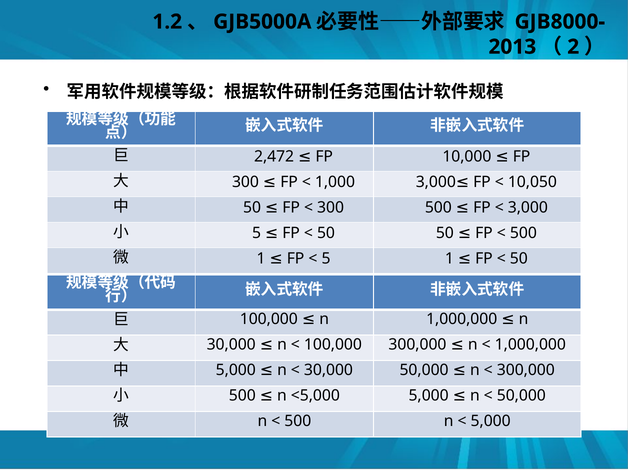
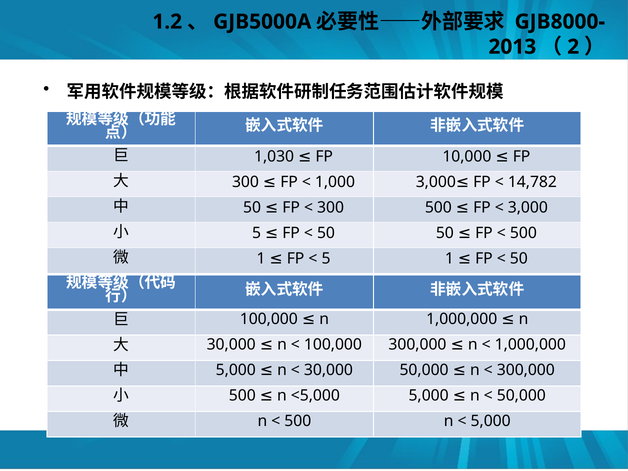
2,472: 2,472 -> 1,030
10,050: 10,050 -> 14,782
